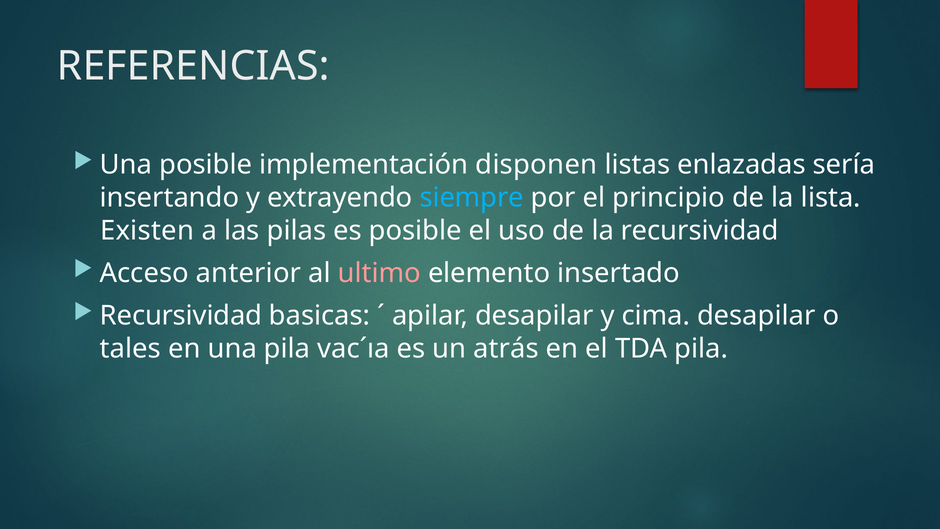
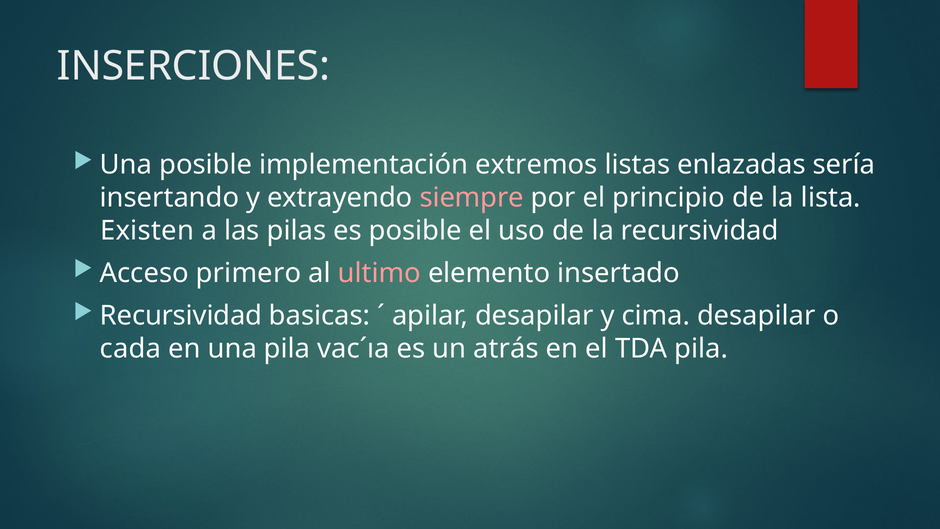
REFERENCIAS: REFERENCIAS -> INSERCIONES
disponen: disponen -> extremos
siempre colour: light blue -> pink
anterior: anterior -> primero
tales: tales -> cada
